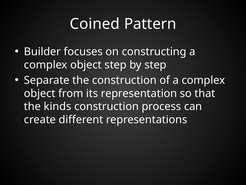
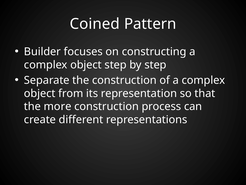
kinds: kinds -> more
